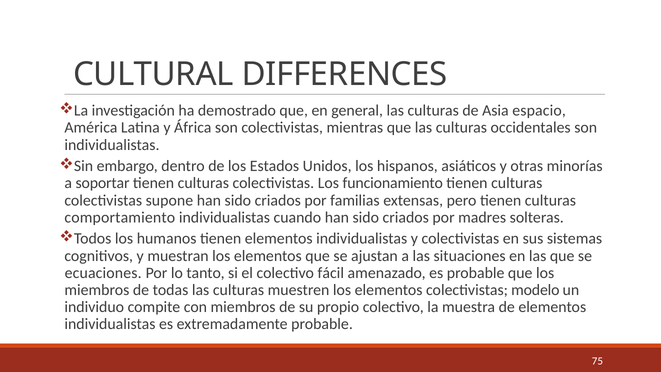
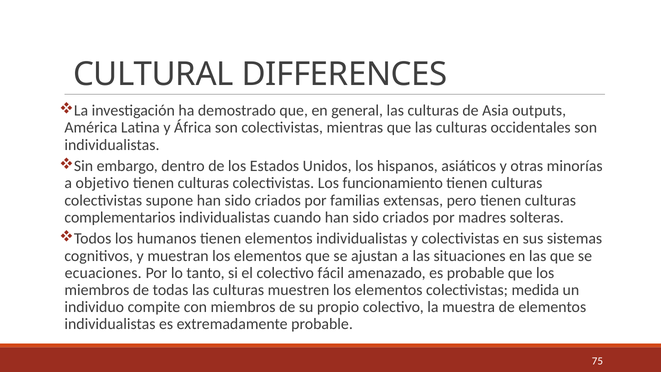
espacio: espacio -> outputs
soportar: soportar -> objetivo
comportamiento: comportamiento -> complementarios
modelo: modelo -> medida
